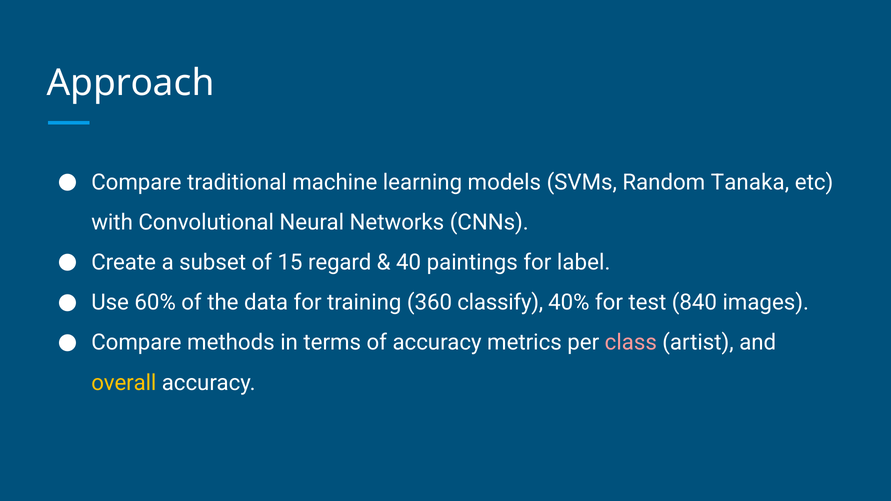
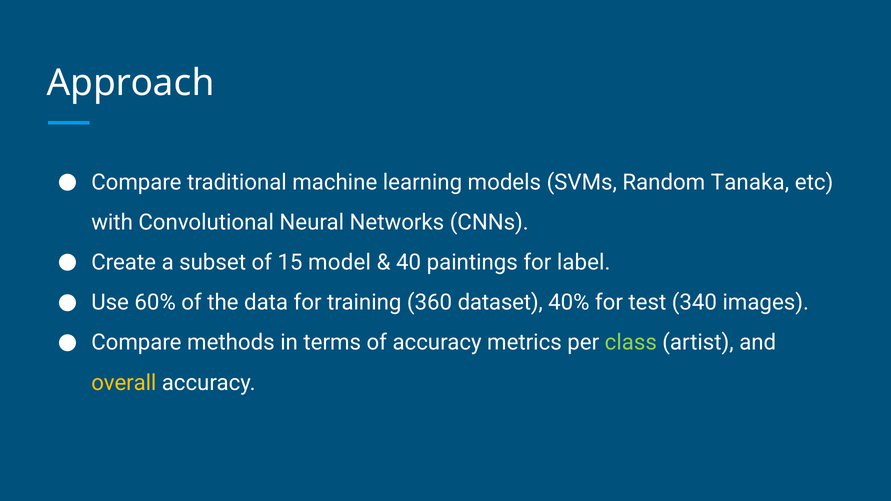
regard: regard -> model
classify: classify -> dataset
840: 840 -> 340
class colour: pink -> light green
